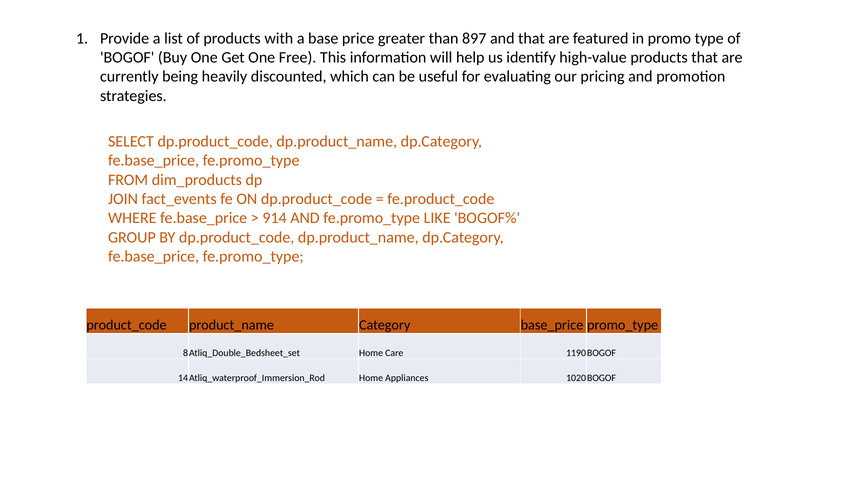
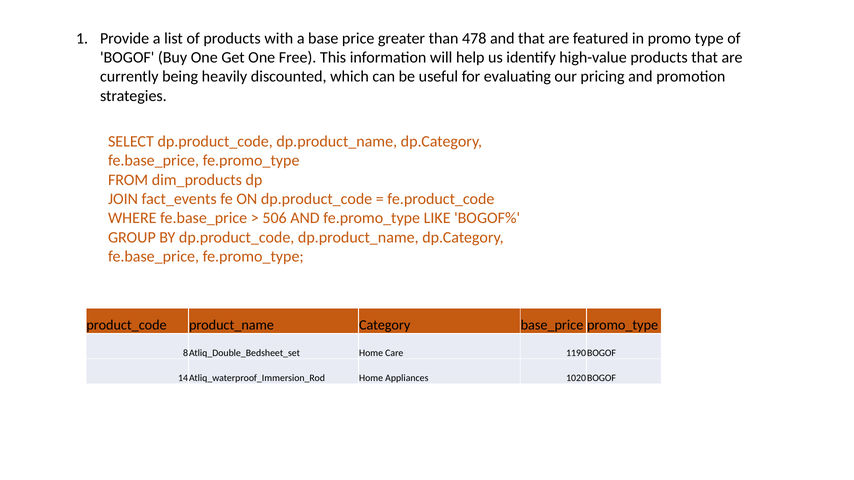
897: 897 -> 478
914: 914 -> 506
